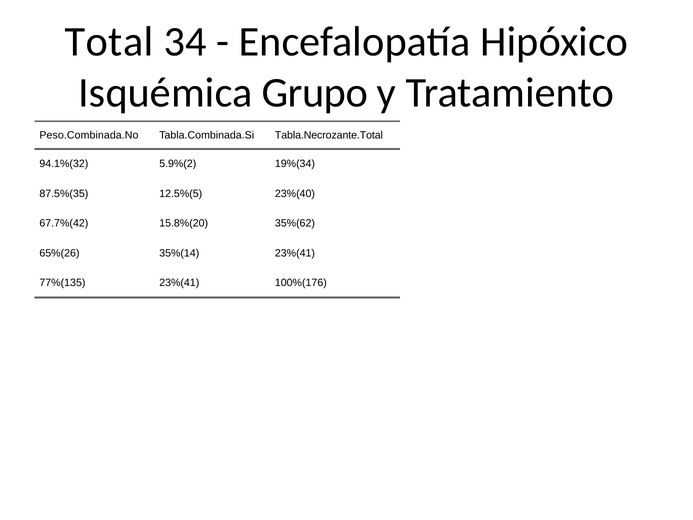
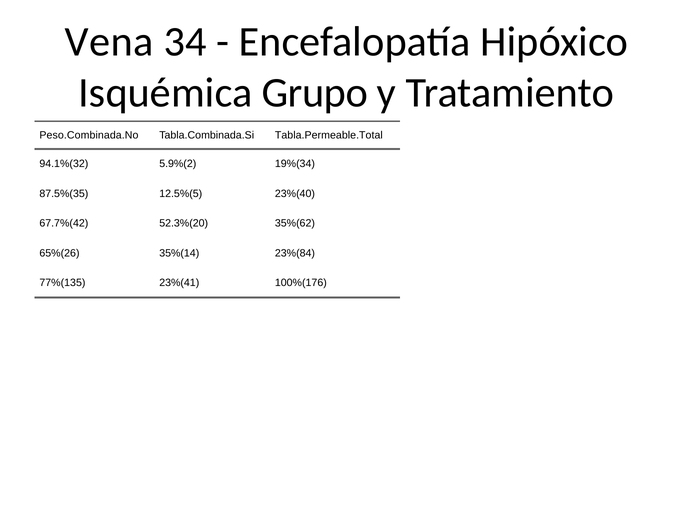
Total: Total -> Vena
Tabla.Necrozante.Total: Tabla.Necrozante.Total -> Tabla.Permeable.Total
15.8%(20: 15.8%(20 -> 52.3%(20
35%(14 23%(41: 23%(41 -> 23%(84
